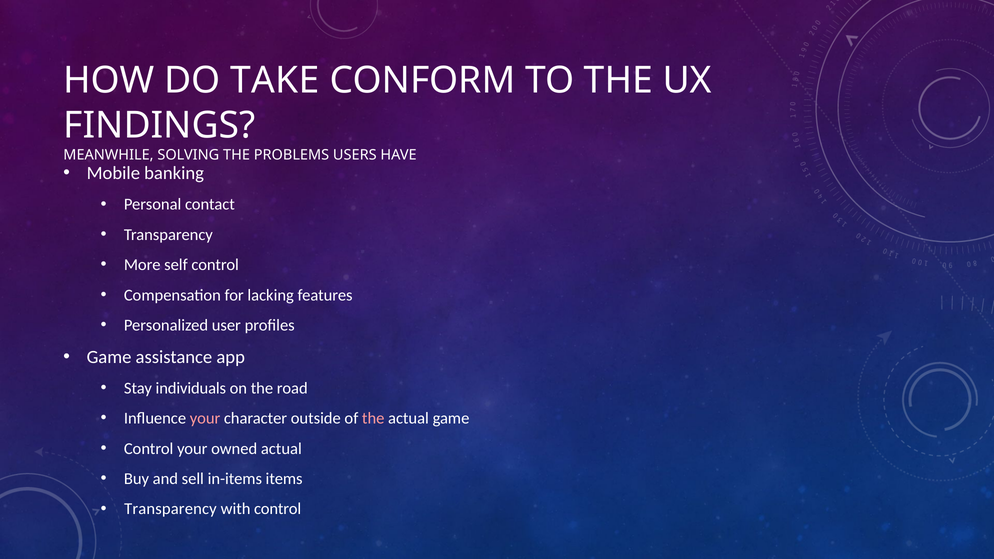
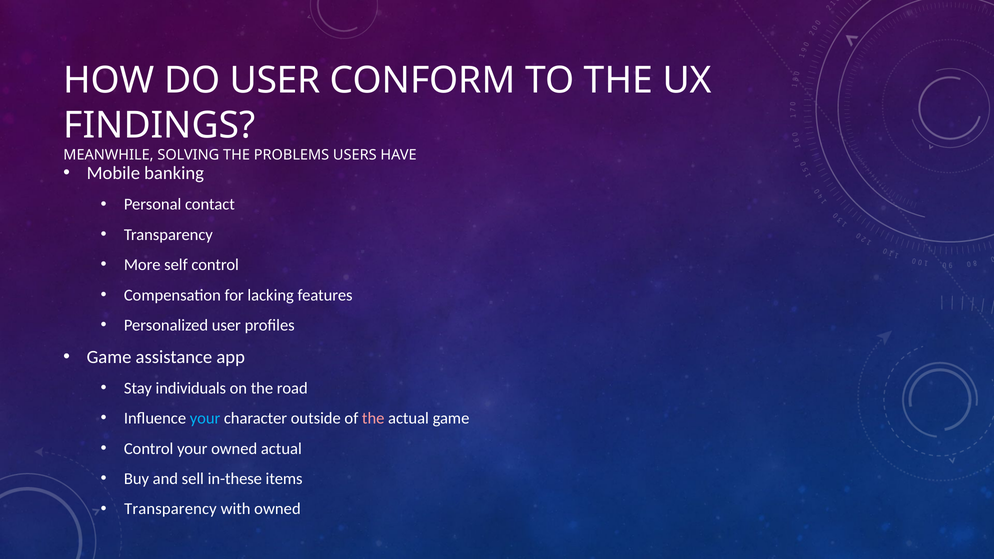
DO TAKE: TAKE -> USER
your at (205, 419) colour: pink -> light blue
in-items: in-items -> in-these
with control: control -> owned
